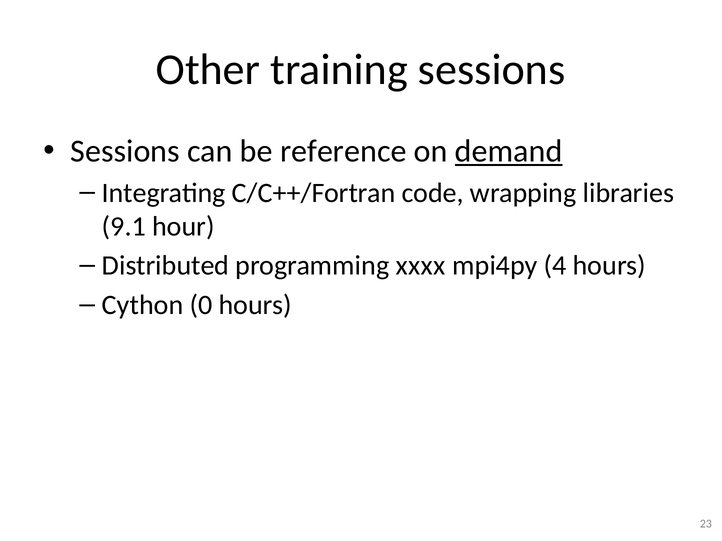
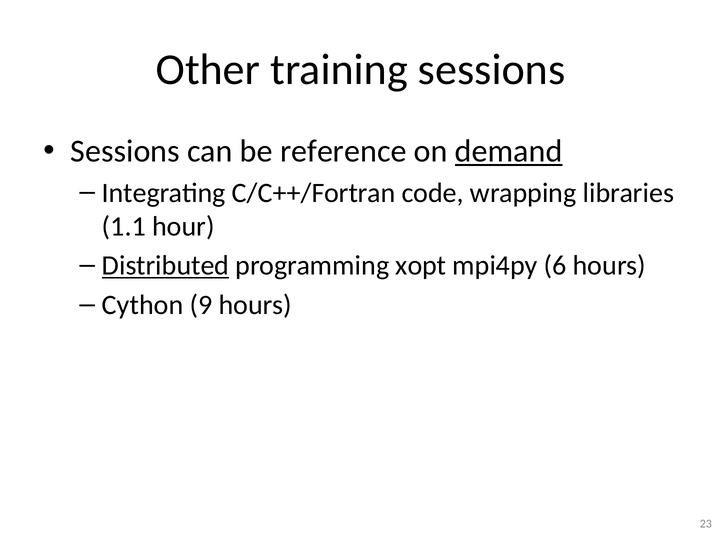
9.1: 9.1 -> 1.1
Distributed underline: none -> present
xxxx: xxxx -> xopt
4: 4 -> 6
0: 0 -> 9
